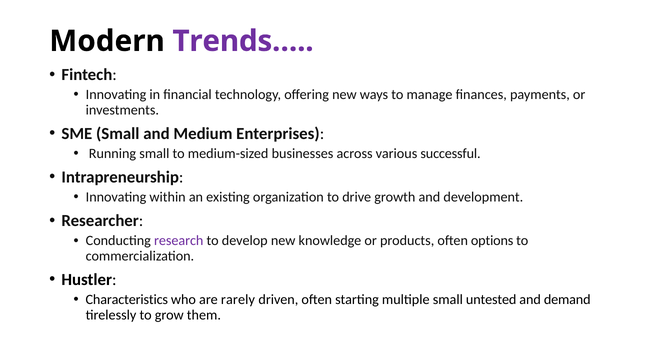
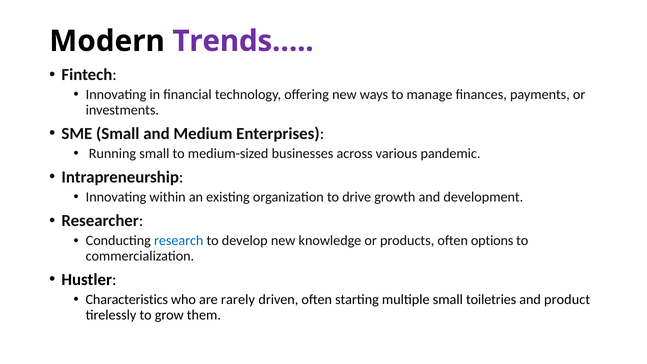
successful: successful -> pandemic
research colour: purple -> blue
untested: untested -> toiletries
demand: demand -> product
